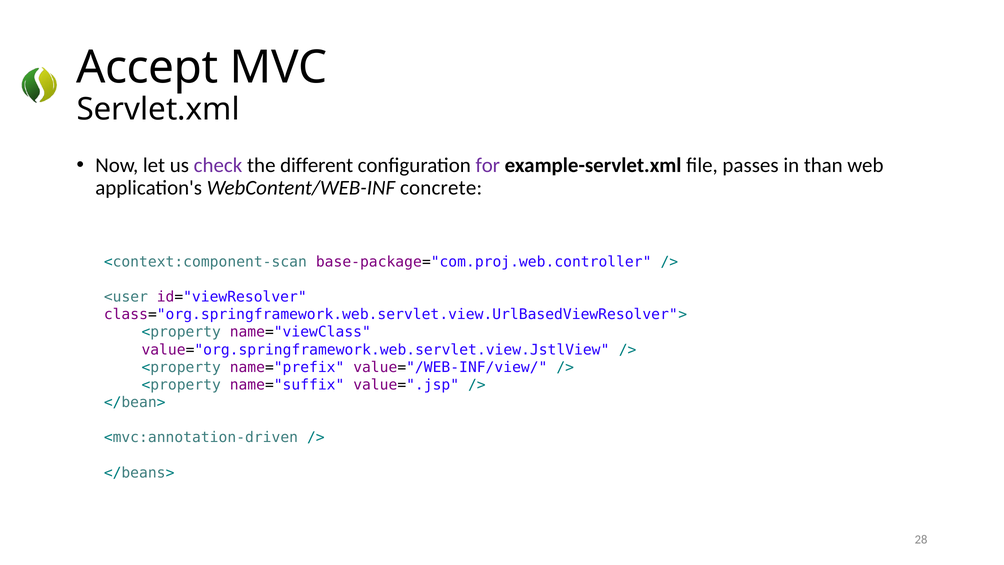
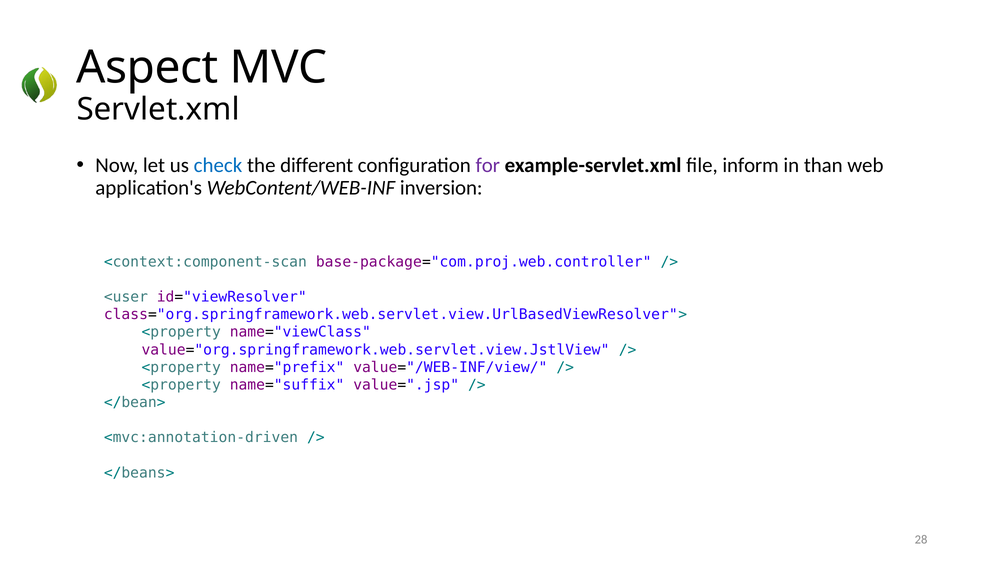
Accept: Accept -> Aspect
check colour: purple -> blue
passes: passes -> inform
concrete: concrete -> inversion
